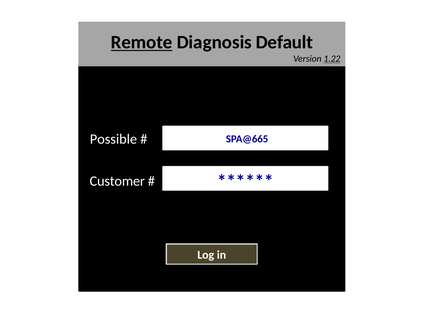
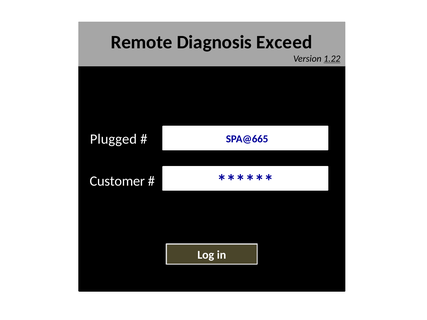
Remote underline: present -> none
Default: Default -> Exceed
Possible: Possible -> Plugged
